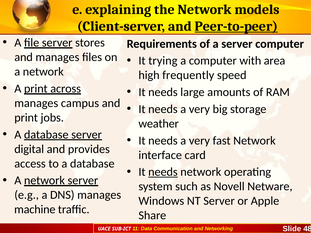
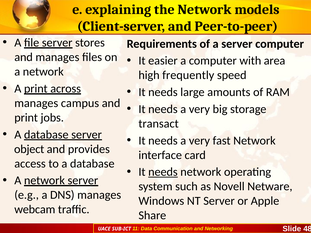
Peer-to-peer underline: present -> none
trying: trying -> easier
weather: weather -> transact
digital: digital -> object
machine: machine -> webcam
